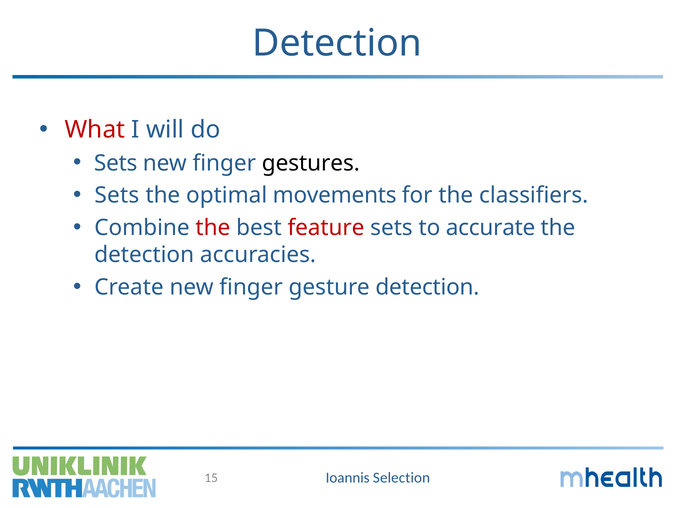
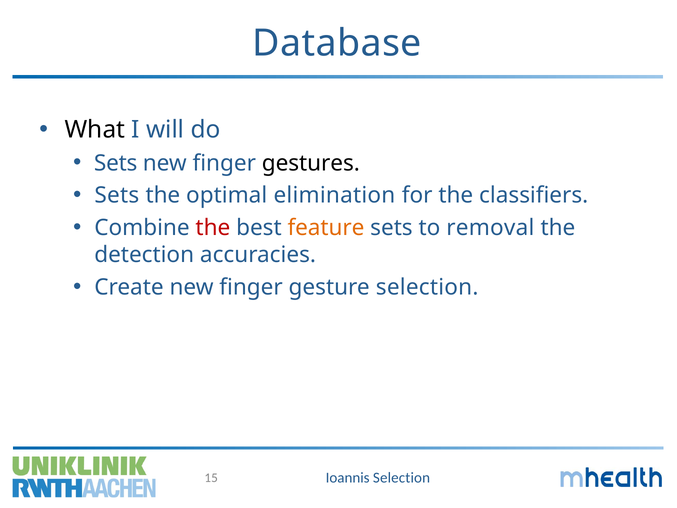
Detection at (337, 43): Detection -> Database
What colour: red -> black
movements: movements -> elimination
feature colour: red -> orange
accurate: accurate -> removal
gesture detection: detection -> selection
